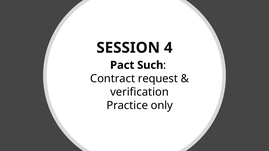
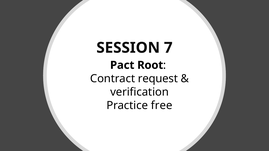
4: 4 -> 7
Such: Such -> Root
only: only -> free
